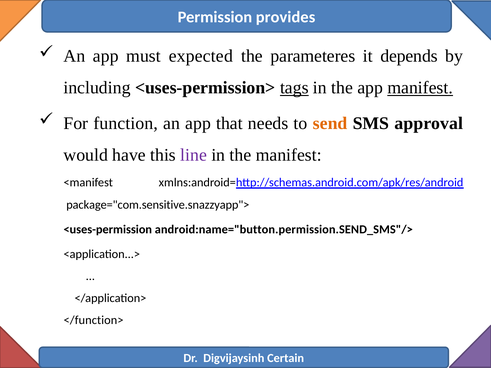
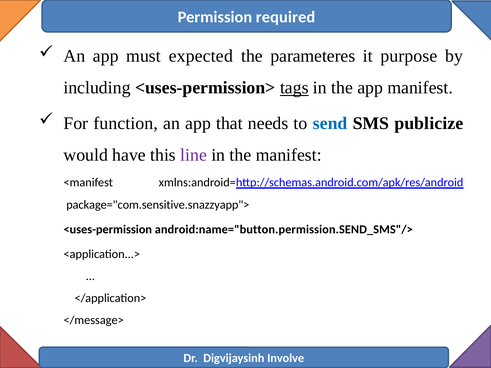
provides: provides -> required
depends: depends -> purpose
manifest at (420, 88) underline: present -> none
send colour: orange -> blue
approval: approval -> publicize
</function>: </function> -> </message>
Certain: Certain -> Involve
